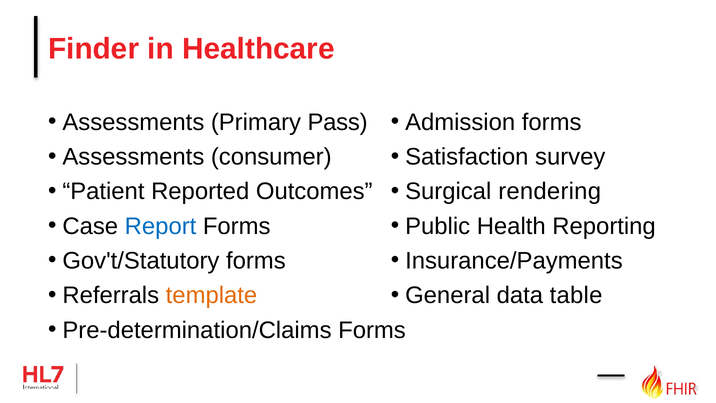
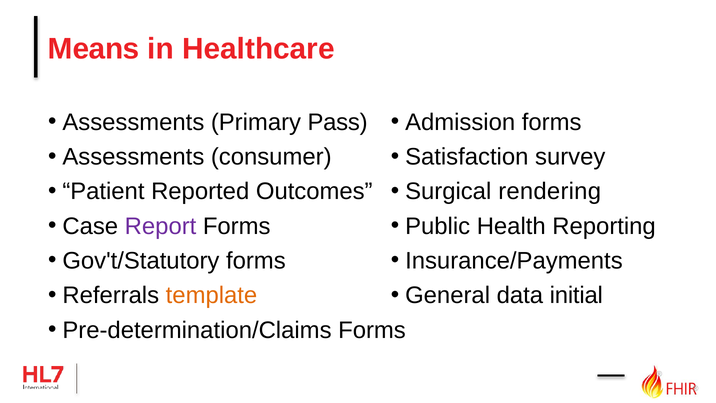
Finder: Finder -> Means
Report colour: blue -> purple
table: table -> initial
